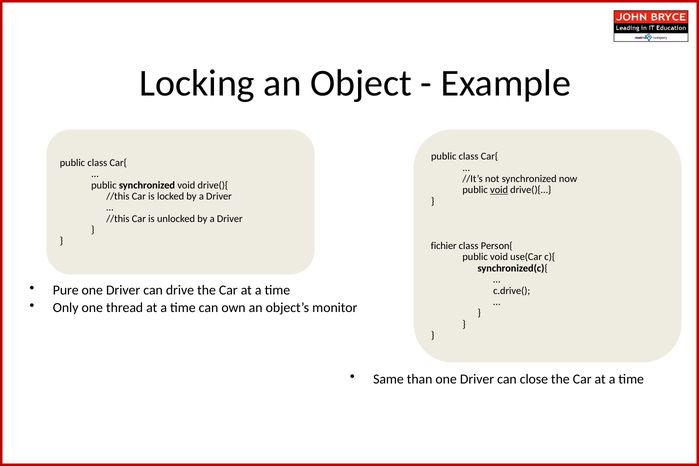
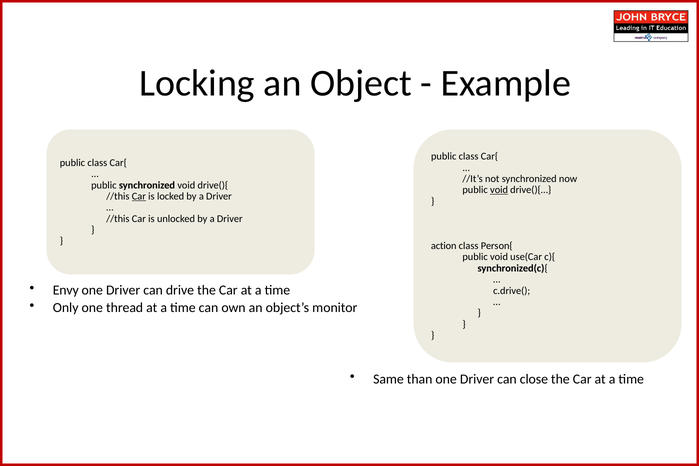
Car at (139, 196) underline: none -> present
fichier: fichier -> action
Pure: Pure -> Envy
